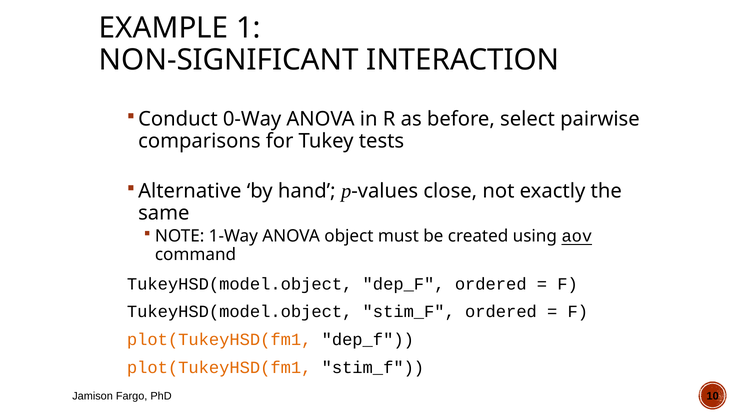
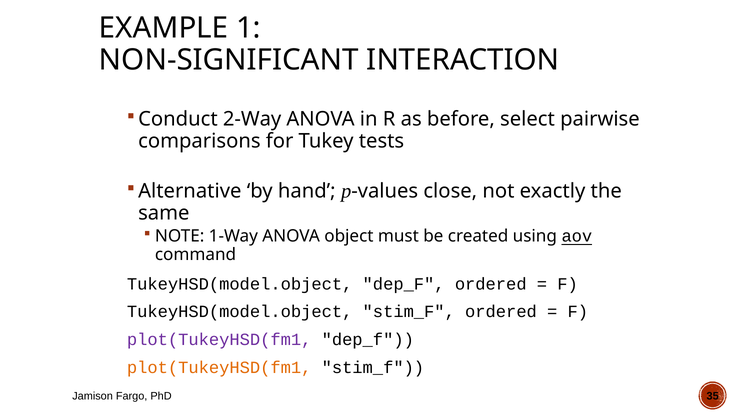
0-Way: 0-Way -> 2-Way
plot(TukeyHSD(fm1 at (219, 340) colour: orange -> purple
10: 10 -> 35
